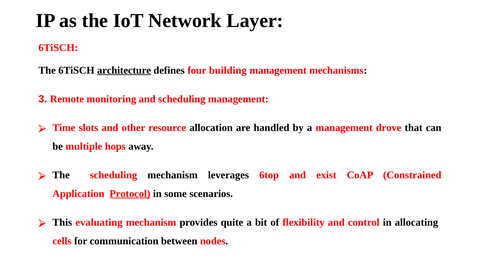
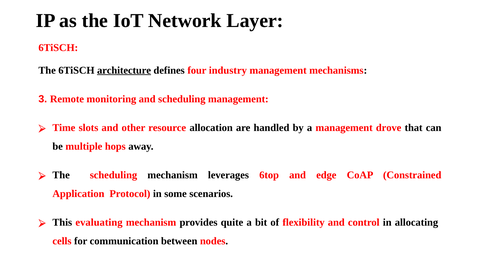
building: building -> industry
exist: exist -> edge
Protocol underline: present -> none
